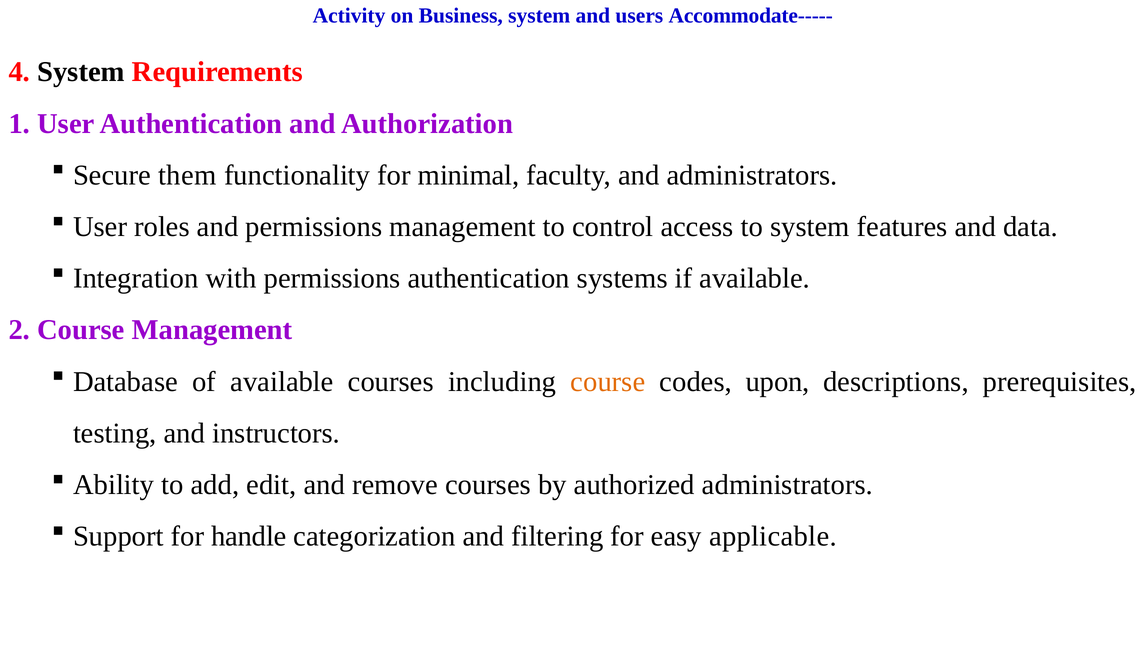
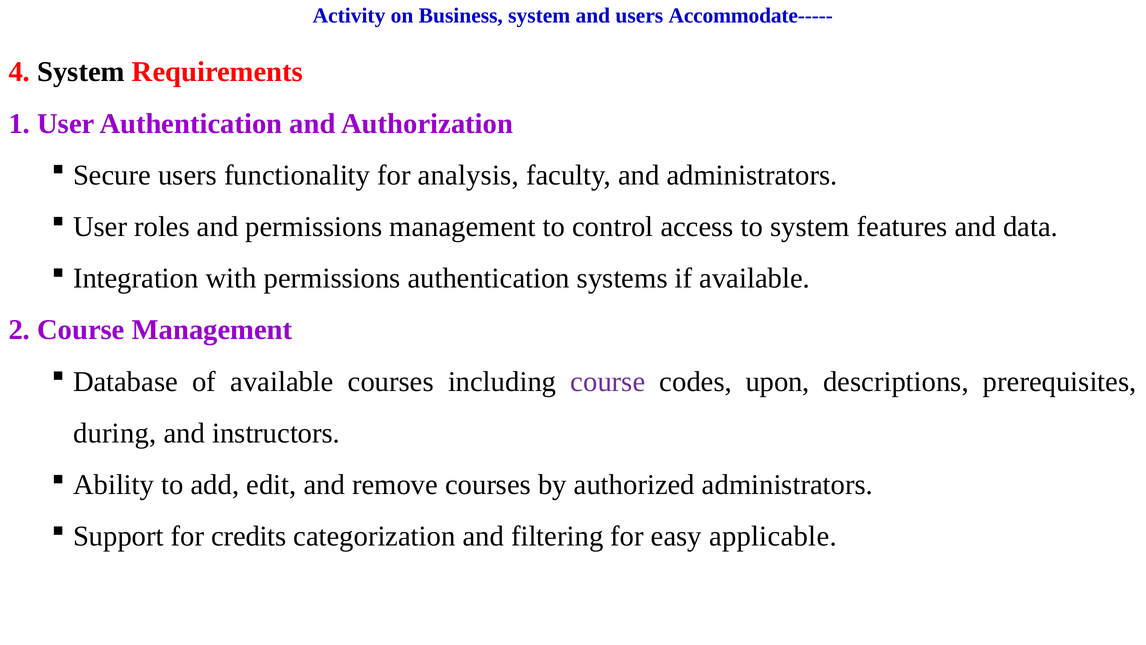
Secure them: them -> users
minimal: minimal -> analysis
course at (608, 381) colour: orange -> purple
testing: testing -> during
handle: handle -> credits
